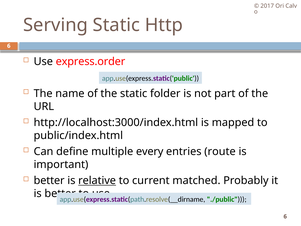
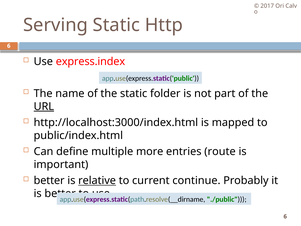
express.order: express.order -> express.index
URL underline: none -> present
every: every -> more
matched: matched -> continue
